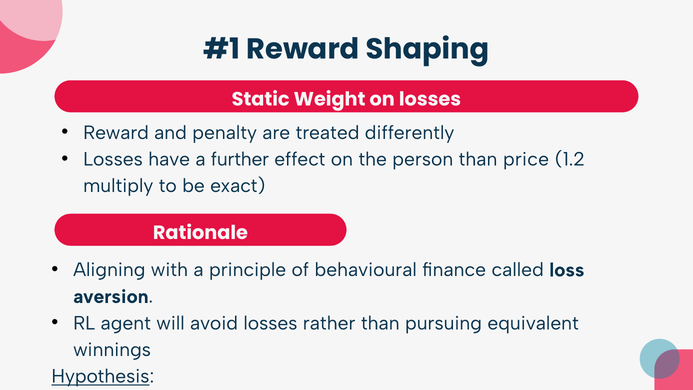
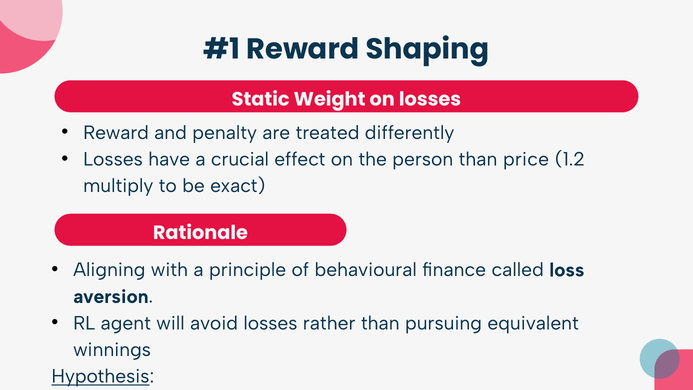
further: further -> crucial
